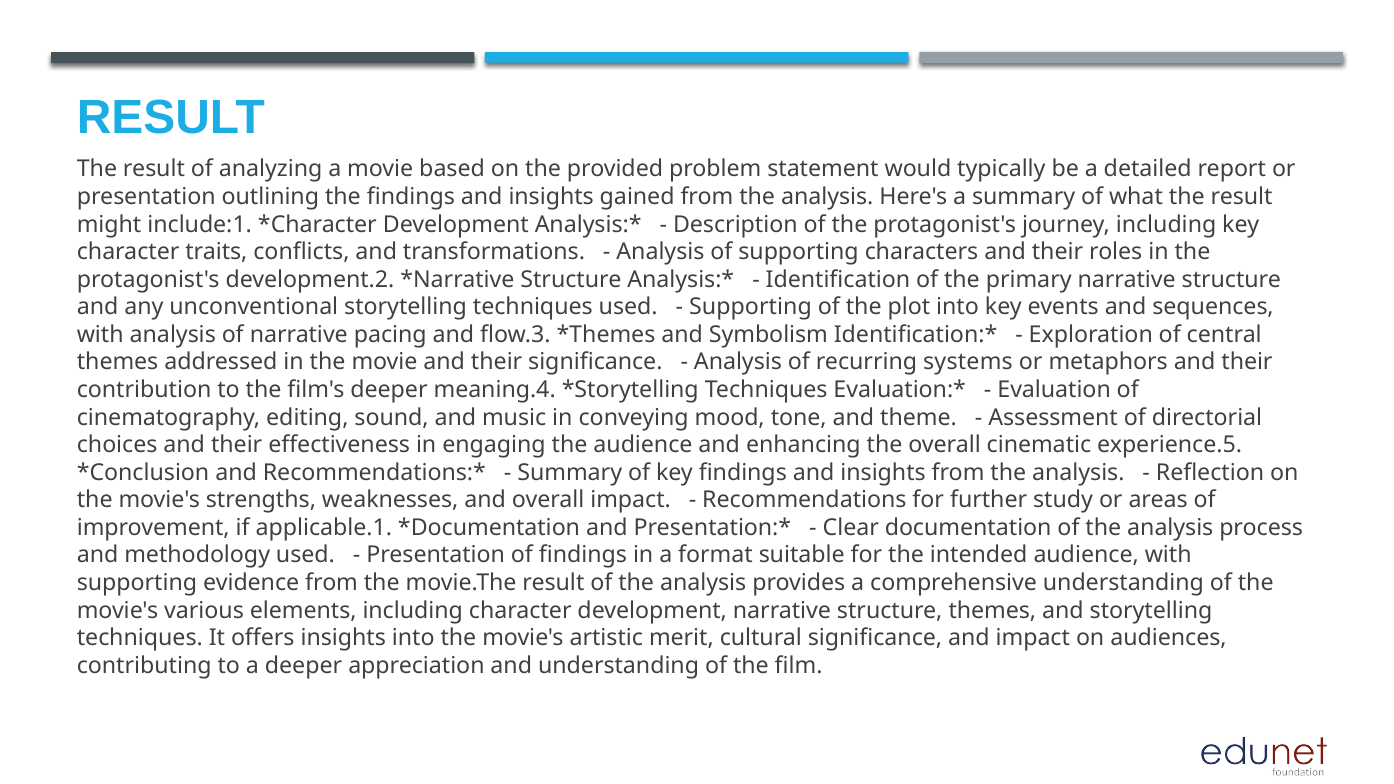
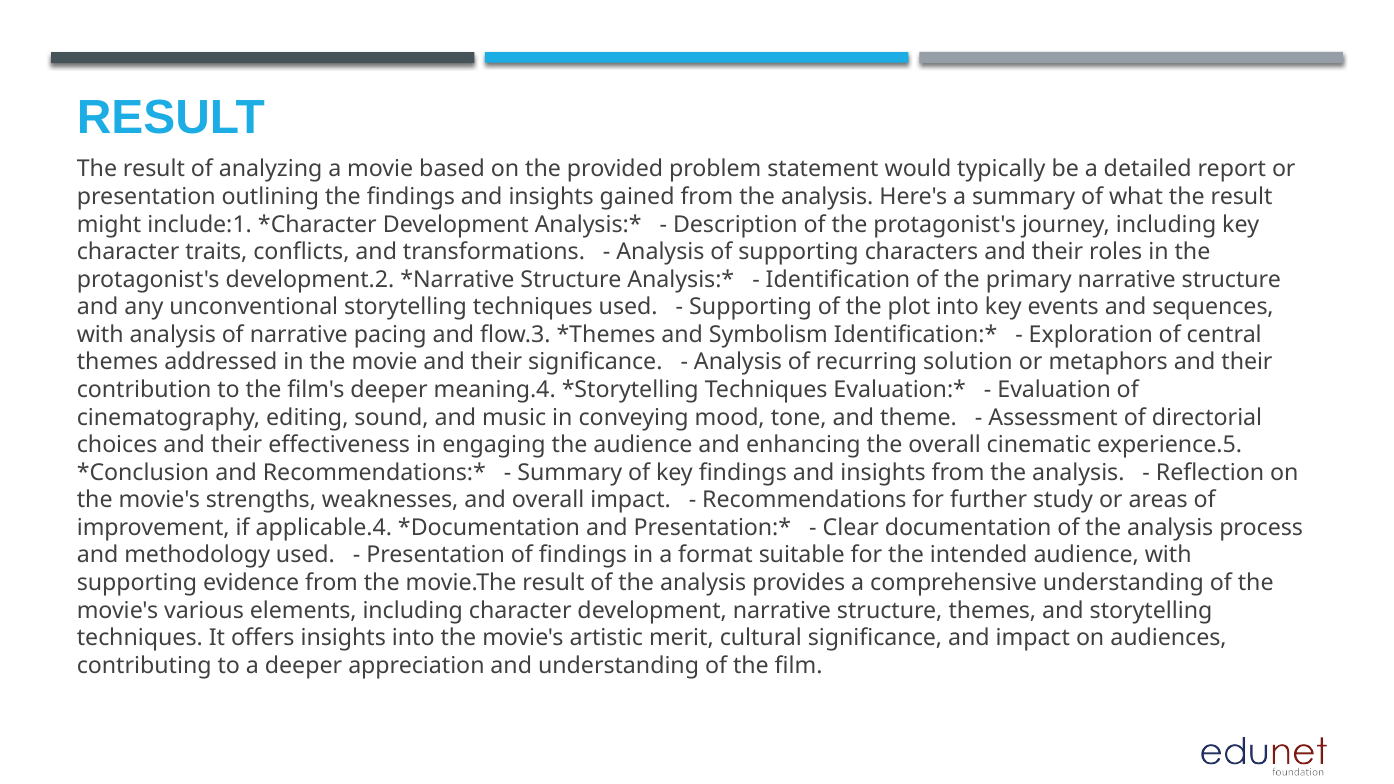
systems: systems -> solution
applicable.1: applicable.1 -> applicable.4
